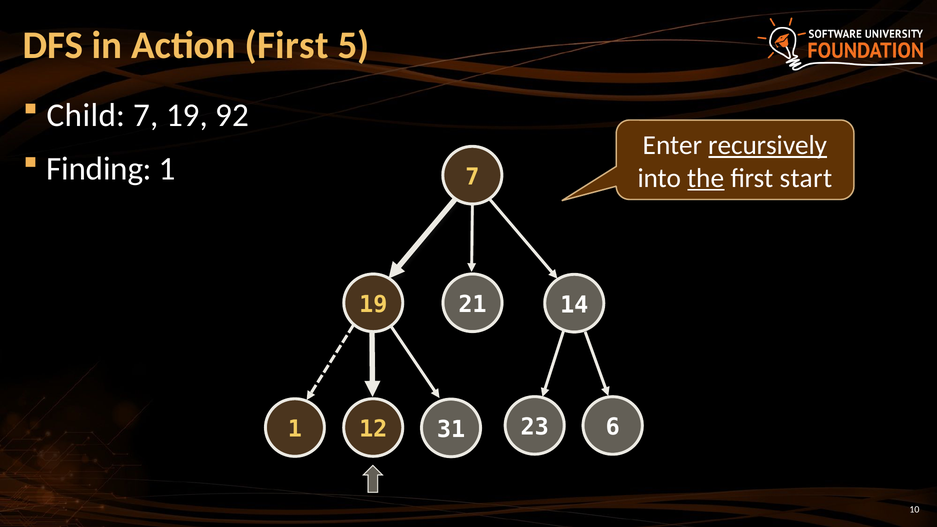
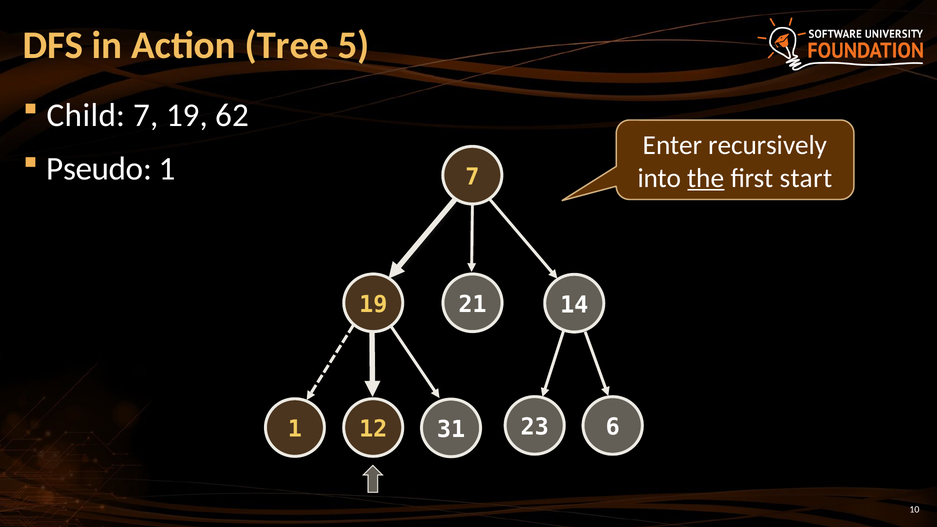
Action First: First -> Tree
92: 92 -> 62
recursively underline: present -> none
Finding: Finding -> Pseudo
